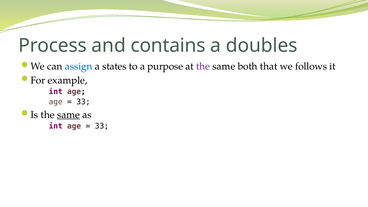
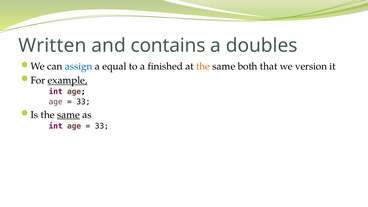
Process: Process -> Written
states: states -> equal
purpose: purpose -> finished
the at (203, 66) colour: purple -> orange
follows: follows -> version
example underline: none -> present
